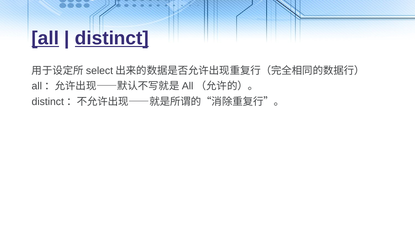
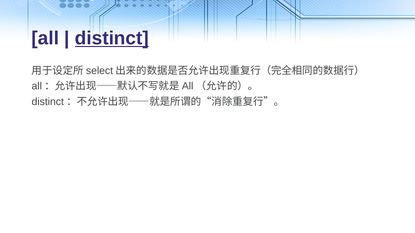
all underline: present -> none
